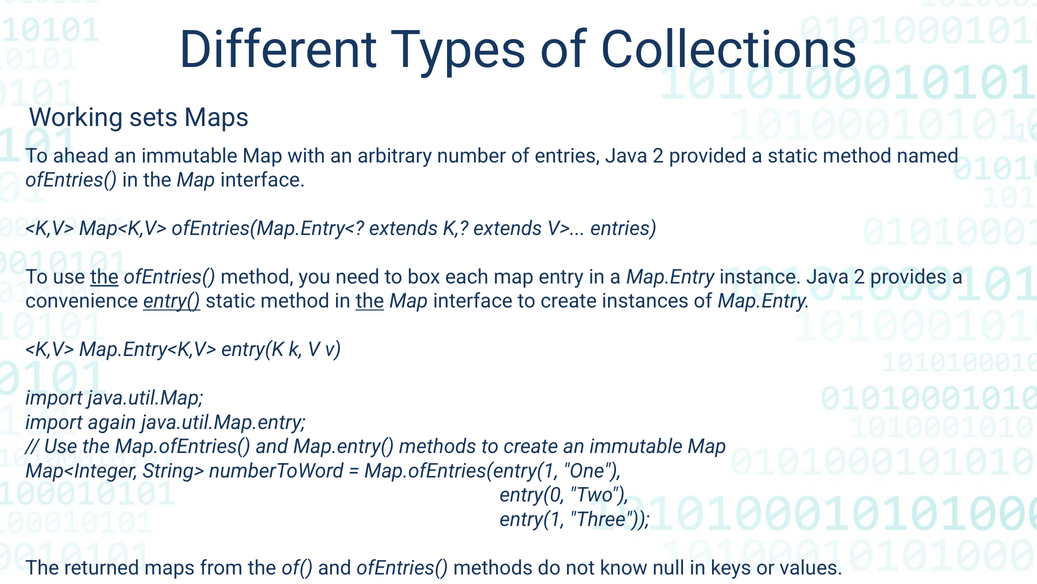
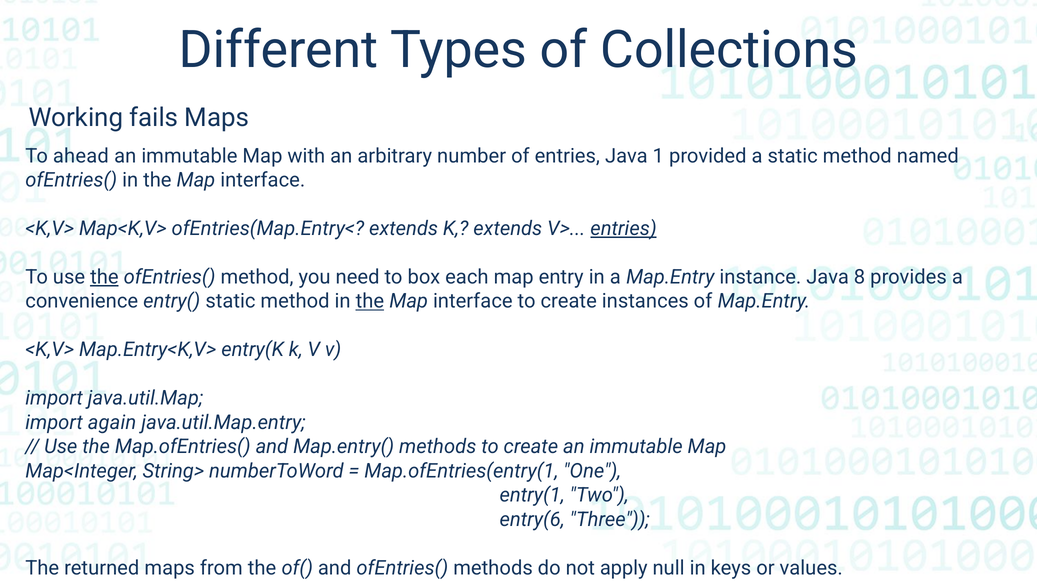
sets: sets -> fails
entries Java 2: 2 -> 1
entries at (624, 228) underline: none -> present
instance Java 2: 2 -> 8
entry( underline: present -> none
entry(0: entry(0 -> entry(1
entry(1: entry(1 -> entry(6
know: know -> apply
